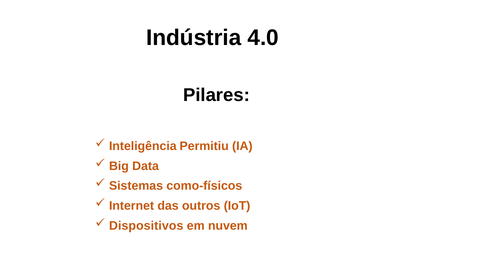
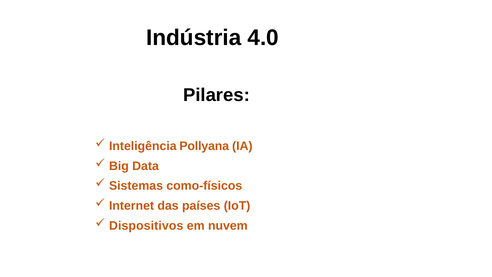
Permitiu: Permitiu -> Pollyana
outros: outros -> países
